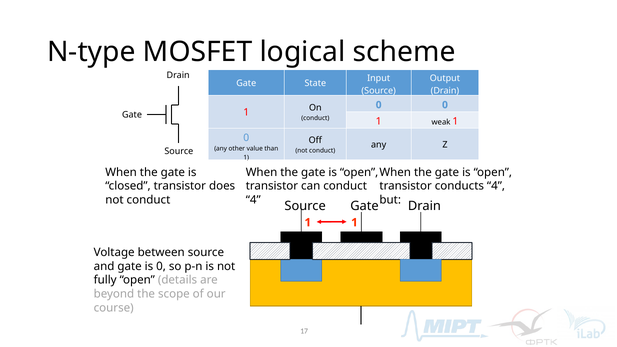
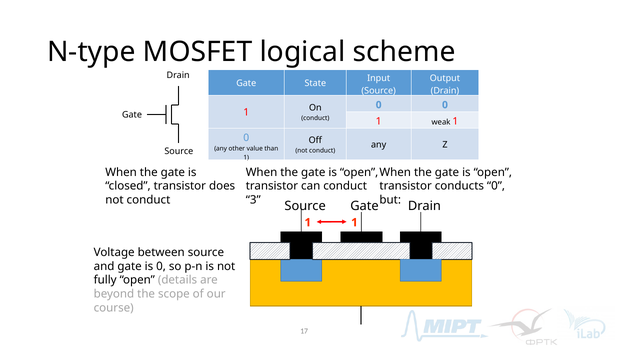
conducts 4: 4 -> 0
4 at (253, 200): 4 -> 3
